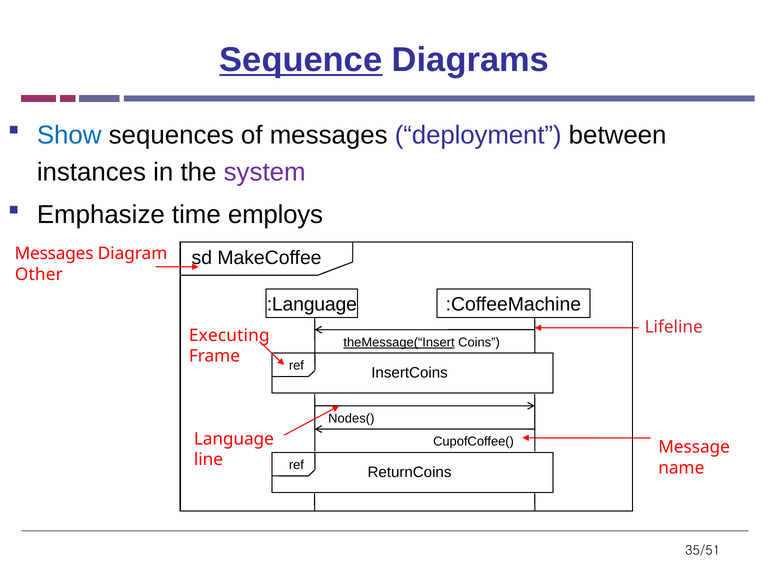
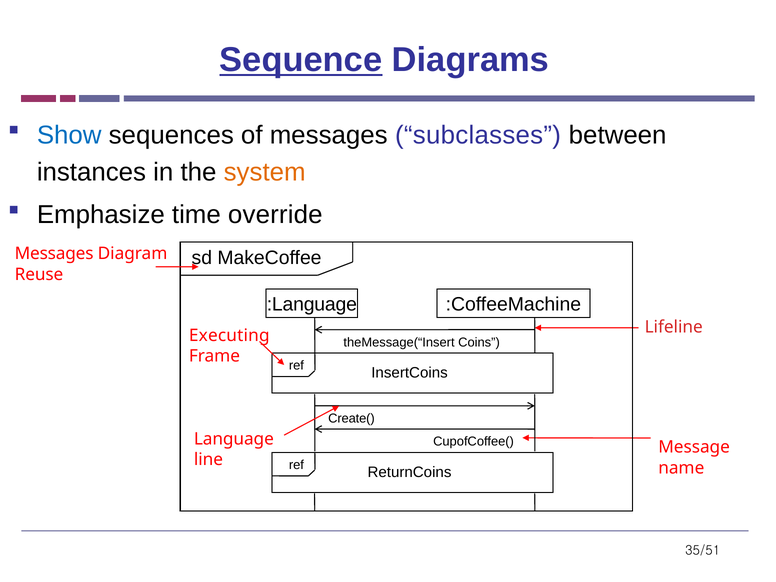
deployment: deployment -> subclasses
system colour: purple -> orange
employs: employs -> override
Other: Other -> Reuse
theMessage(“Insert underline: present -> none
Nodes(: Nodes( -> Create(
